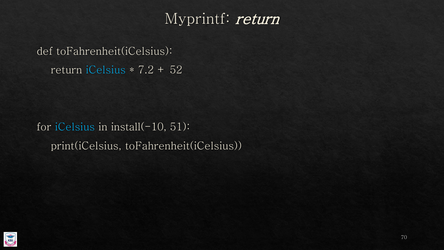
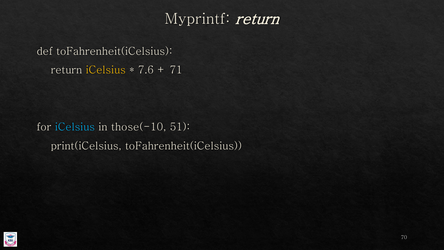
iCelsius at (106, 70) colour: light blue -> yellow
7.2: 7.2 -> 7.6
52: 52 -> 71
install(-10: install(-10 -> those(-10
